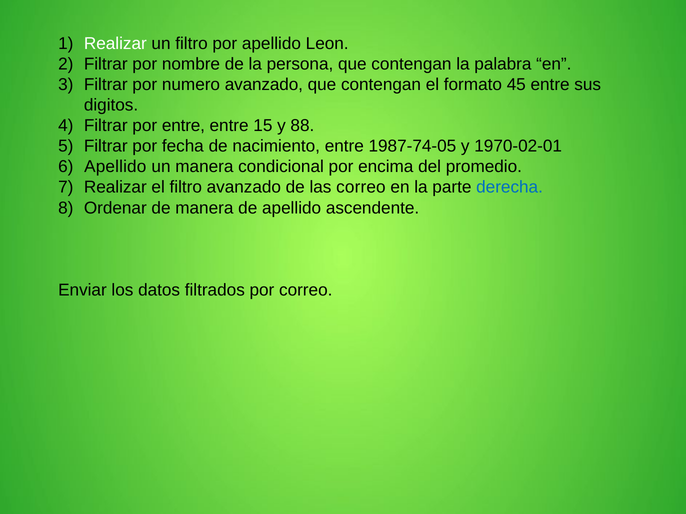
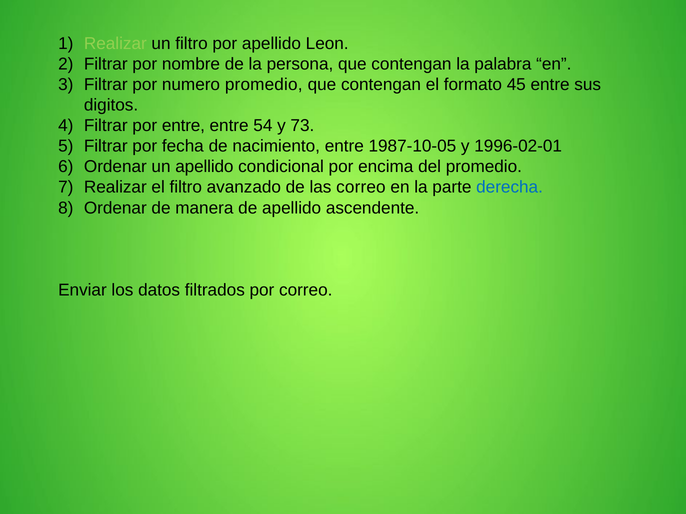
Realizar at (115, 43) colour: white -> light green
numero avanzado: avanzado -> promedio
15: 15 -> 54
88: 88 -> 73
1987-74-05: 1987-74-05 -> 1987-10-05
1970-02-01: 1970-02-01 -> 1996-02-01
Apellido at (115, 167): Apellido -> Ordenar
un manera: manera -> apellido
